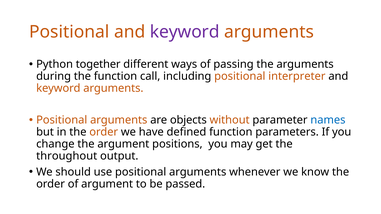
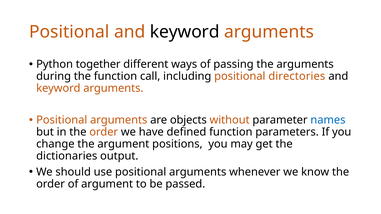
keyword at (185, 32) colour: purple -> black
interpreter: interpreter -> directories
throughout: throughout -> dictionaries
